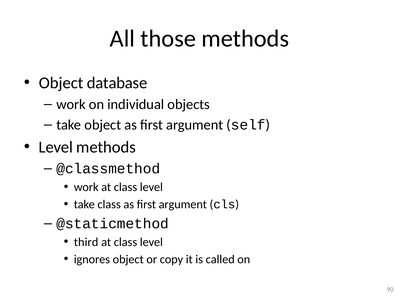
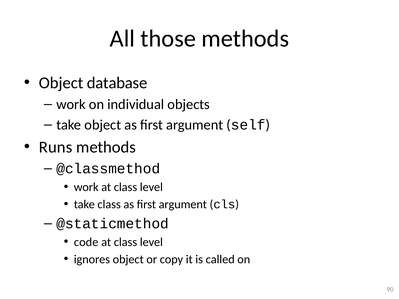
Level at (56, 147): Level -> Runs
third: third -> code
